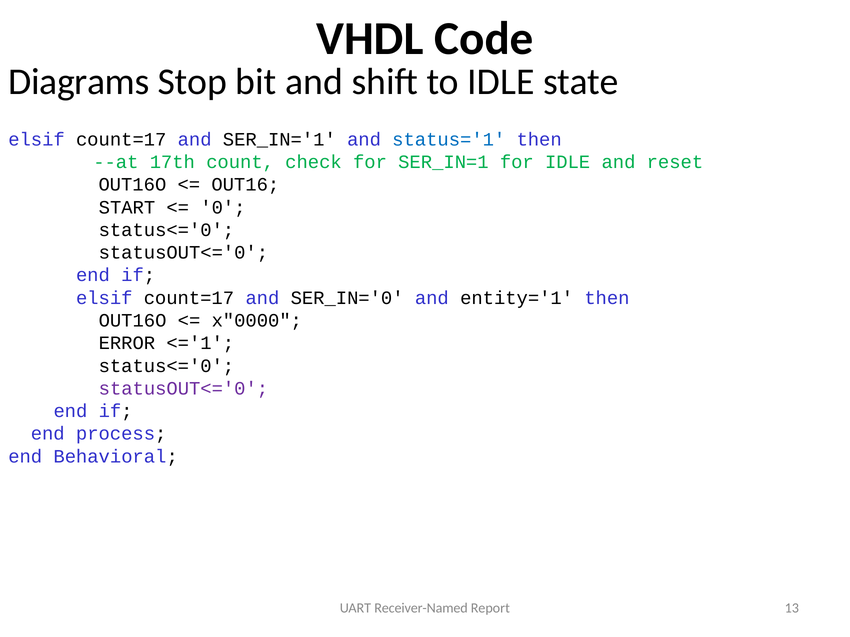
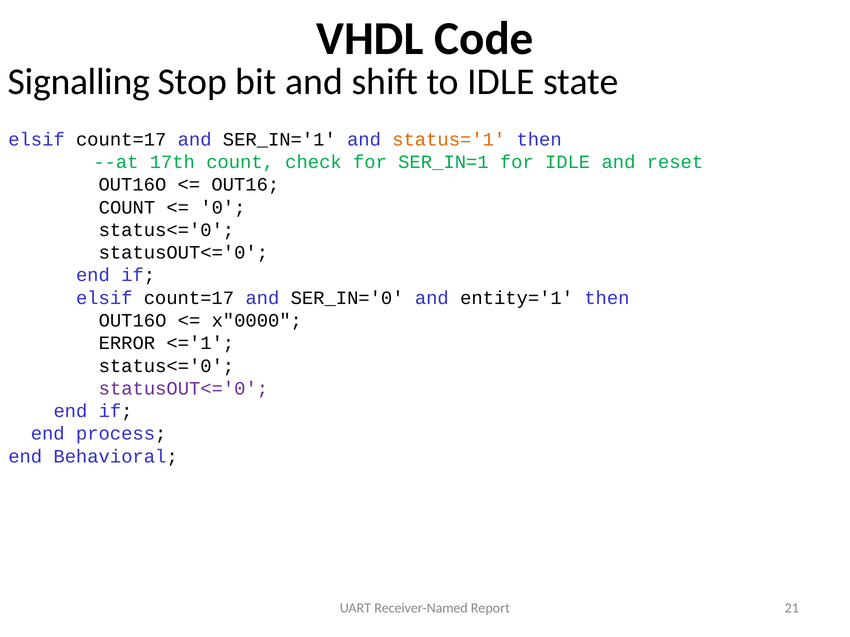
Diagrams: Diagrams -> Signalling
status='1 colour: blue -> orange
START at (127, 207): START -> COUNT
13: 13 -> 21
